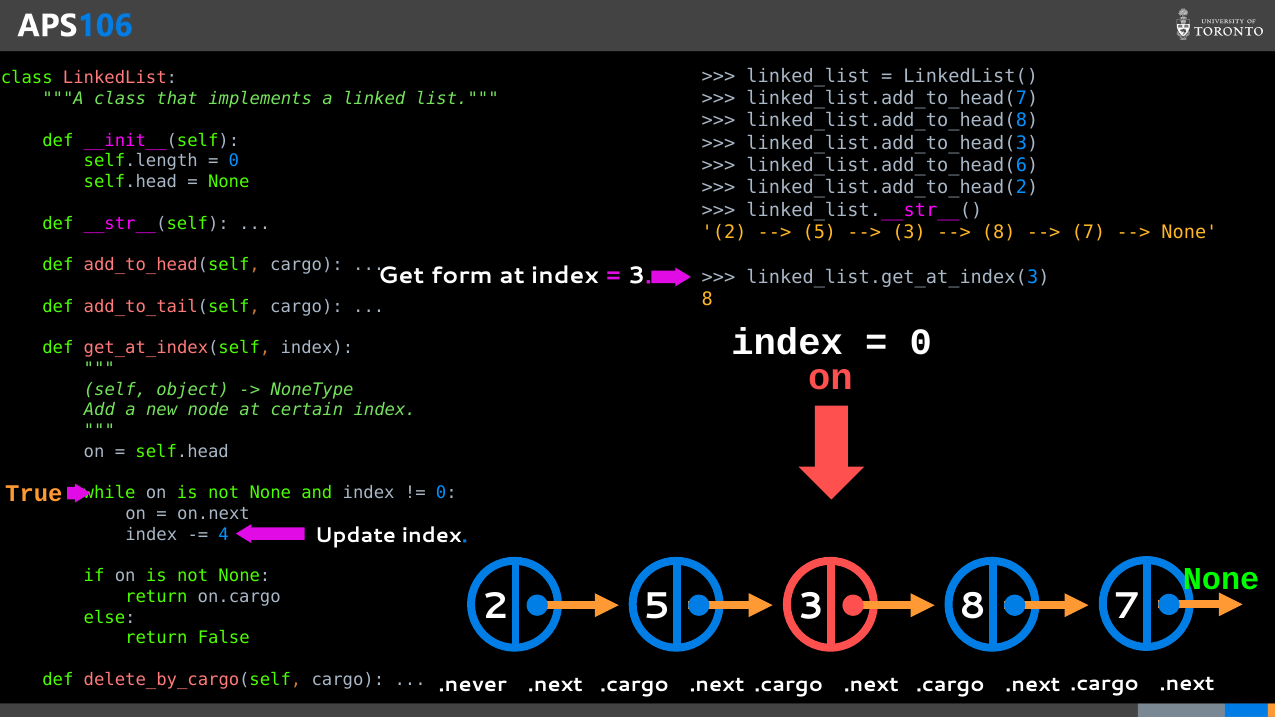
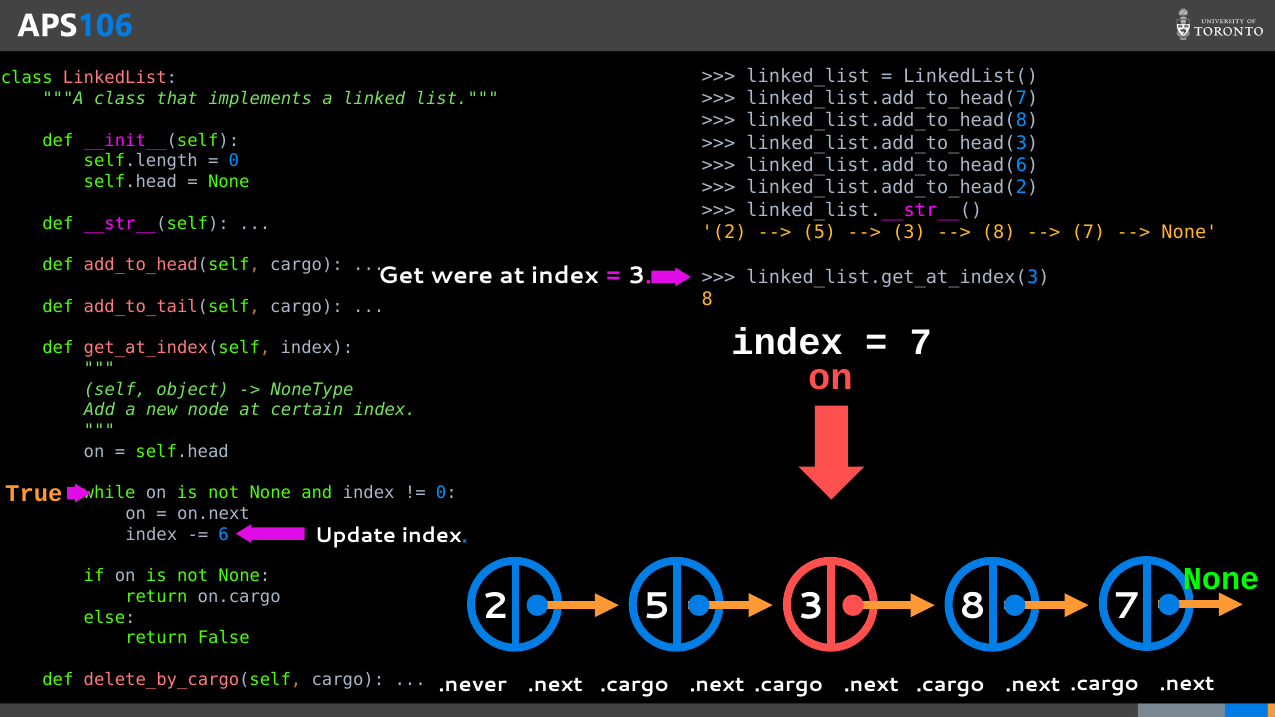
form: form -> were
0 at (921, 342): 0 -> 7
4: 4 -> 6
